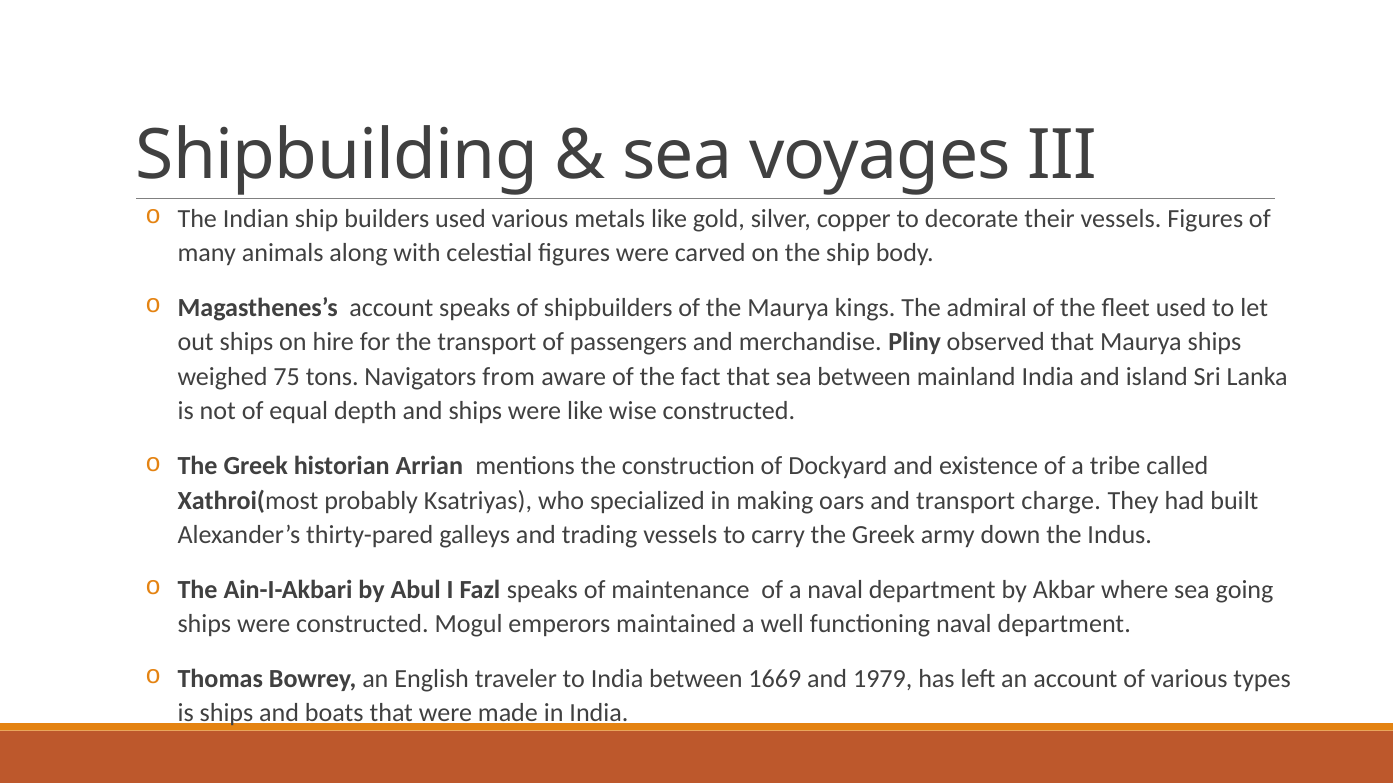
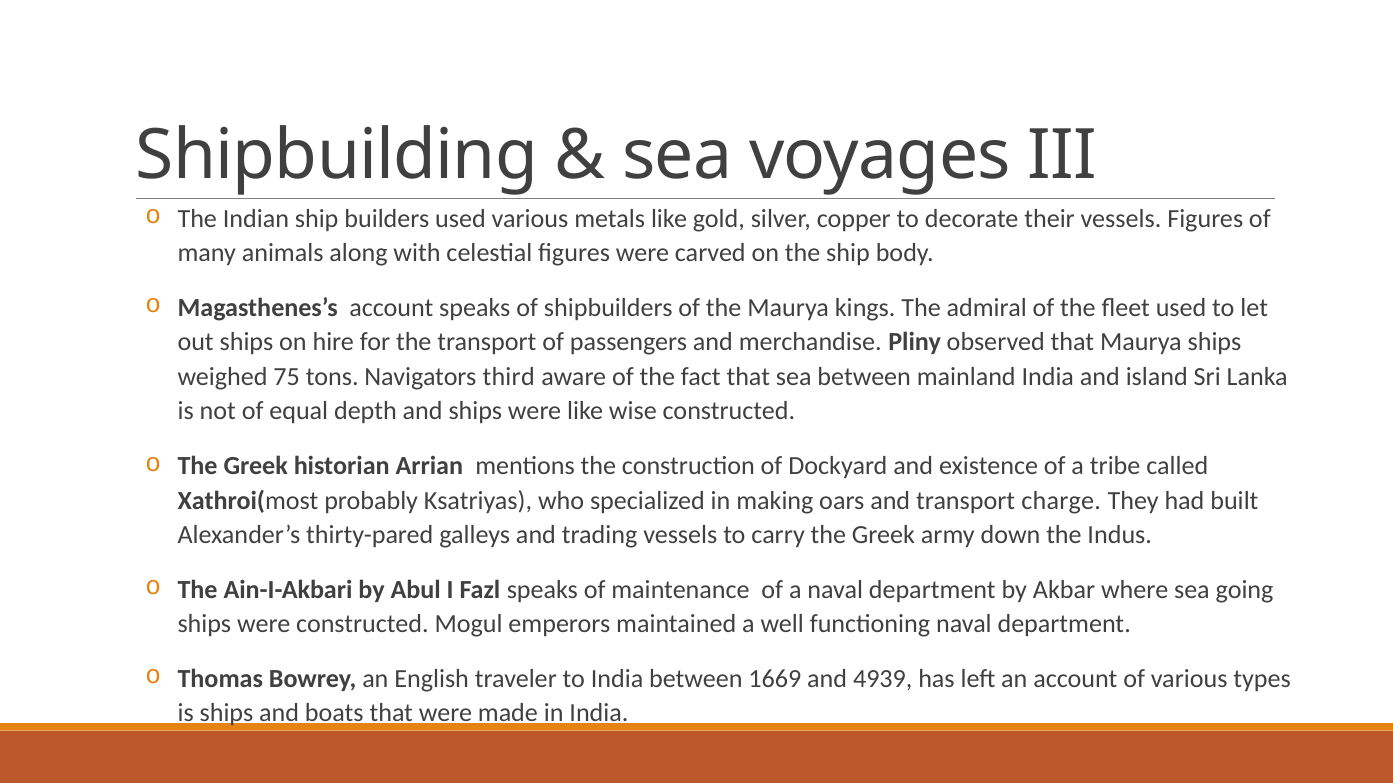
from: from -> third
1979: 1979 -> 4939
